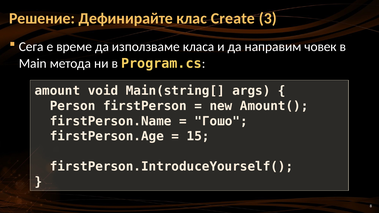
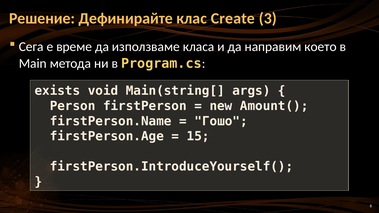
човек: човек -> което
amount: amount -> exists
